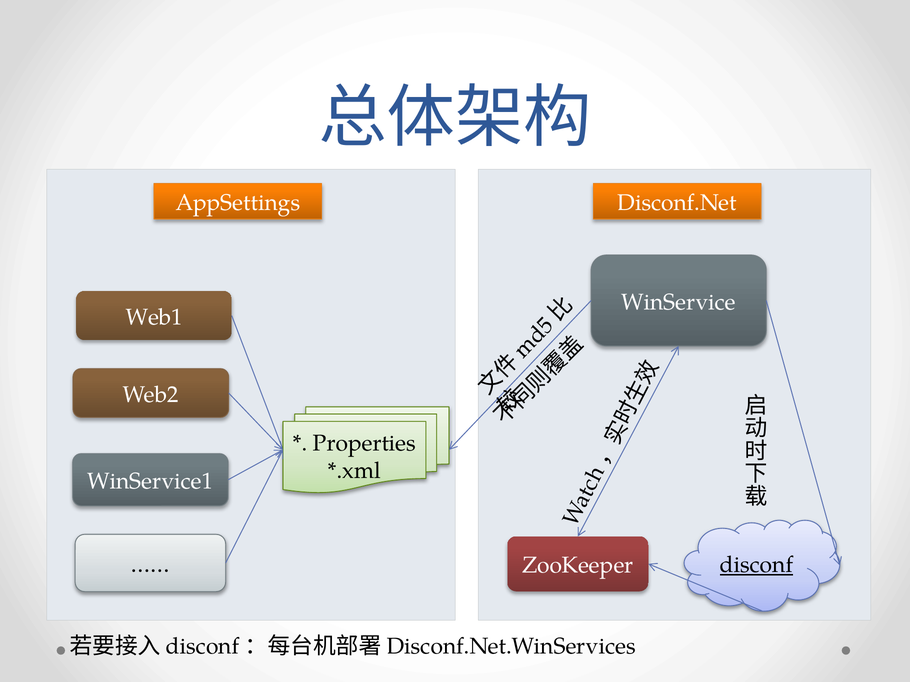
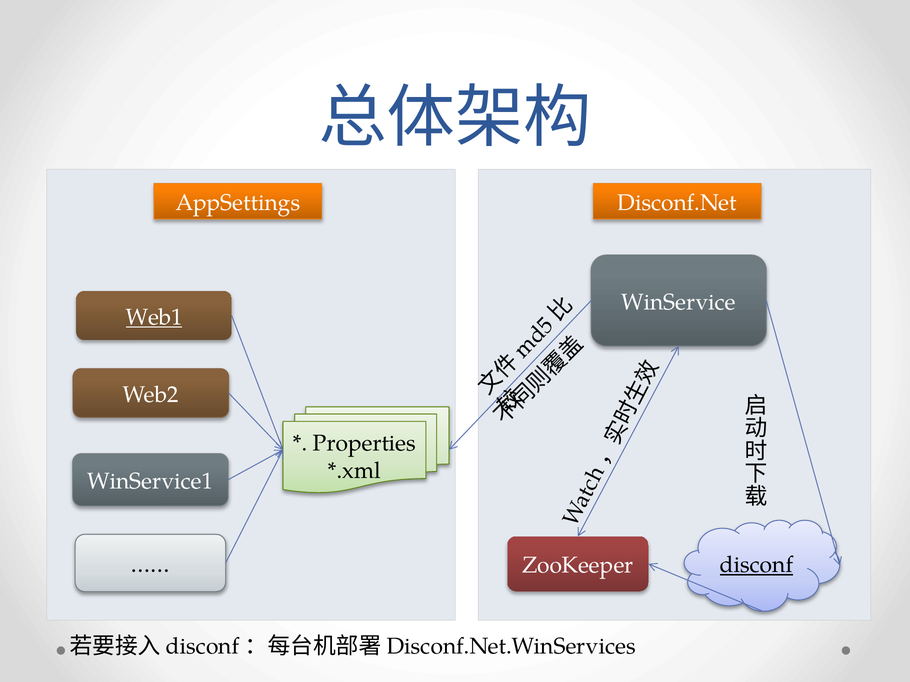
Web1 underline: none -> present
